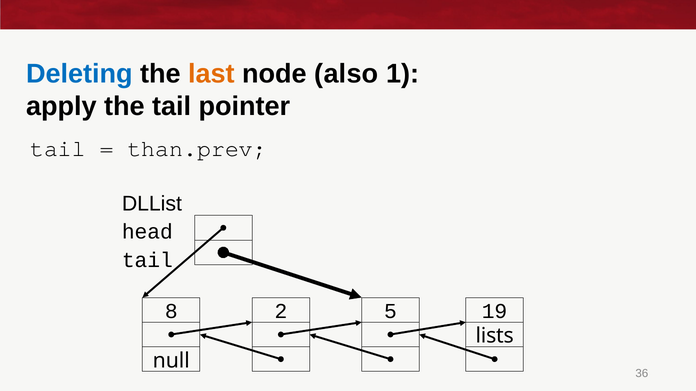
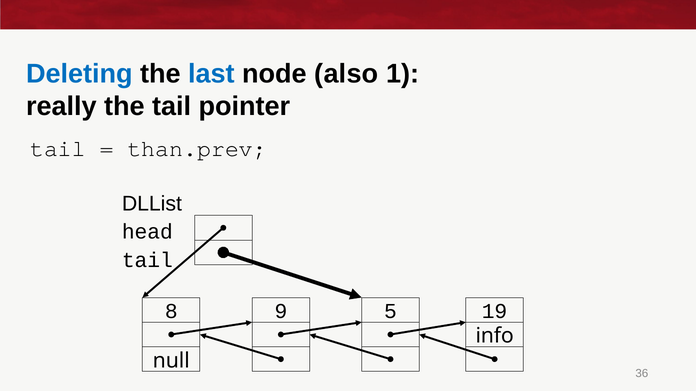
last colour: orange -> blue
apply: apply -> really
2: 2 -> 9
lists: lists -> info
